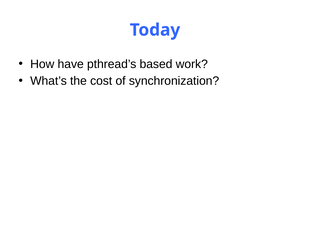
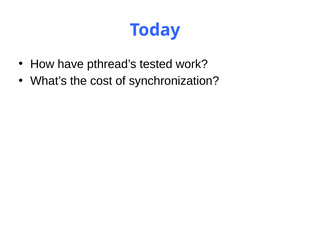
based: based -> tested
